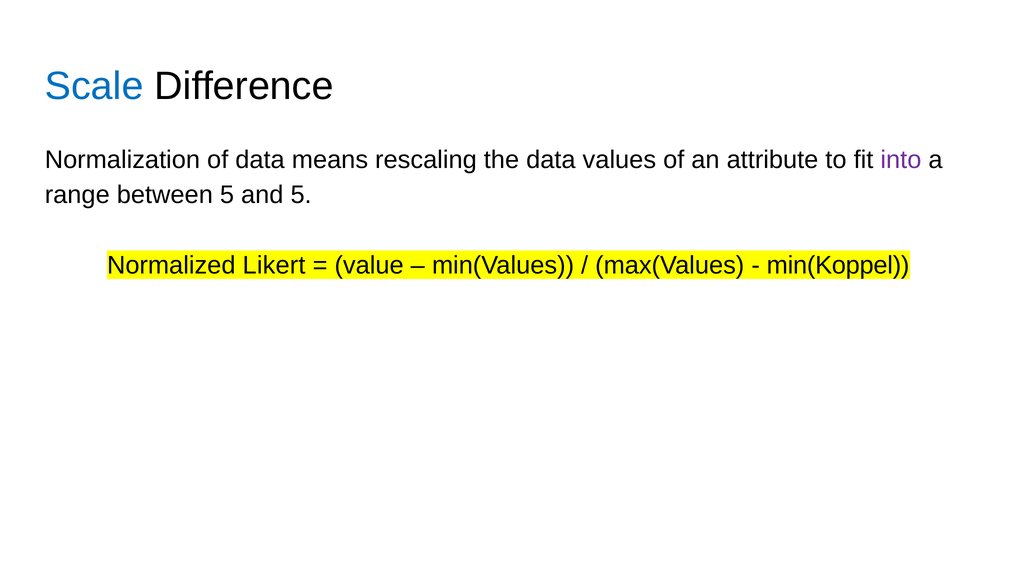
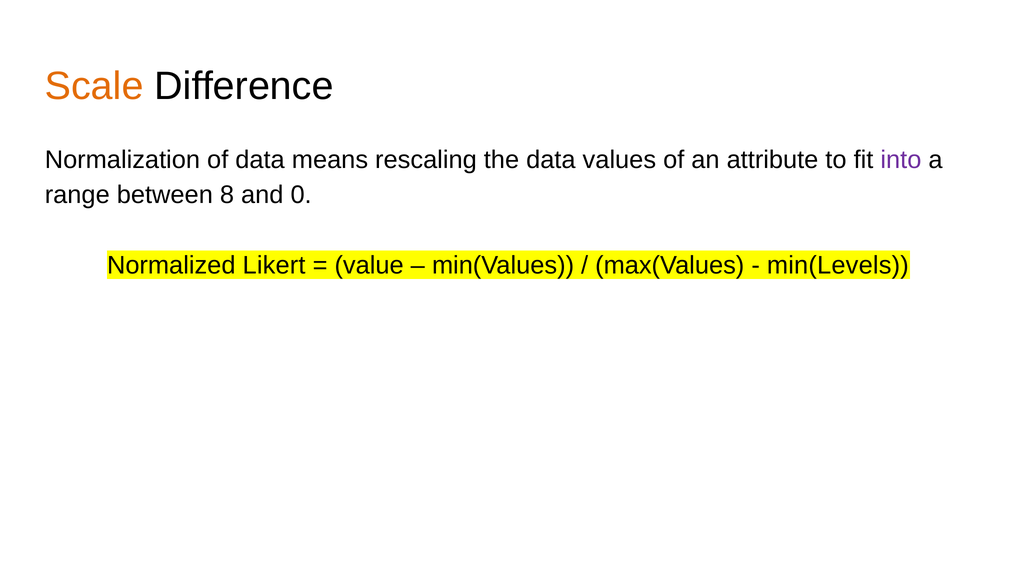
Scale colour: blue -> orange
between 5: 5 -> 8
and 5: 5 -> 0
min(Koppel: min(Koppel -> min(Levels
